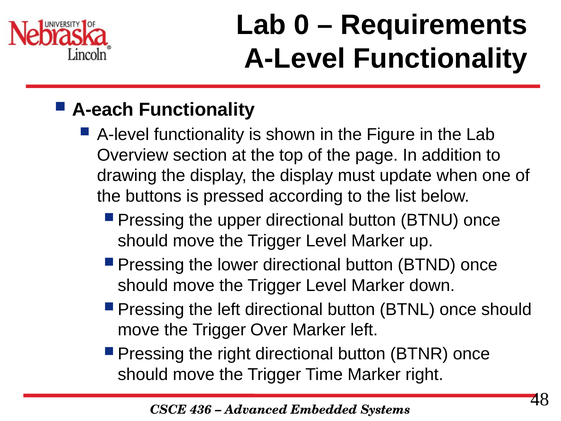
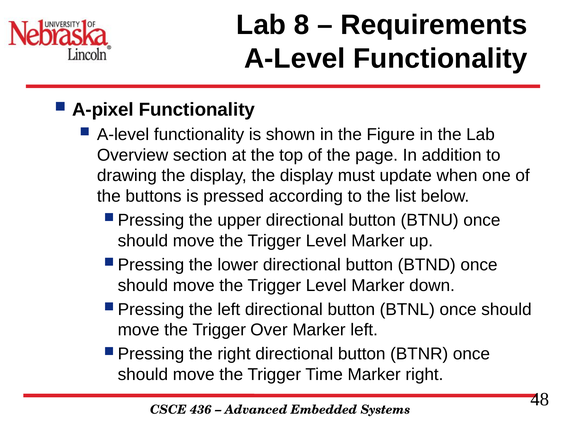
0: 0 -> 8
A-each: A-each -> A-pixel
